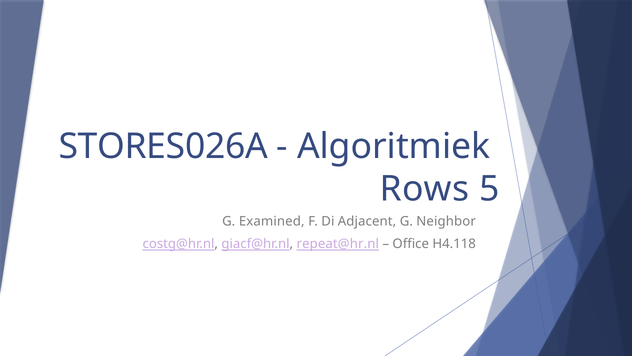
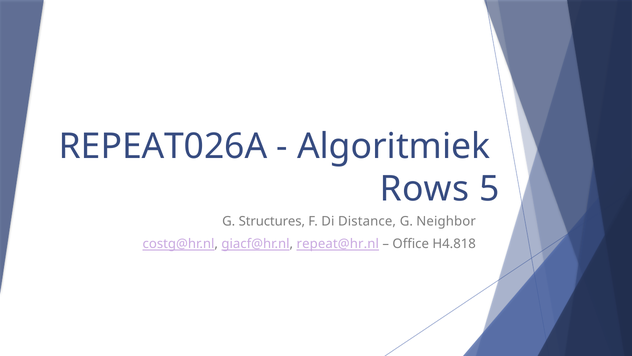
STORES026A: STORES026A -> REPEAT026A
Examined: Examined -> Structures
Adjacent: Adjacent -> Distance
H4.118: H4.118 -> H4.818
